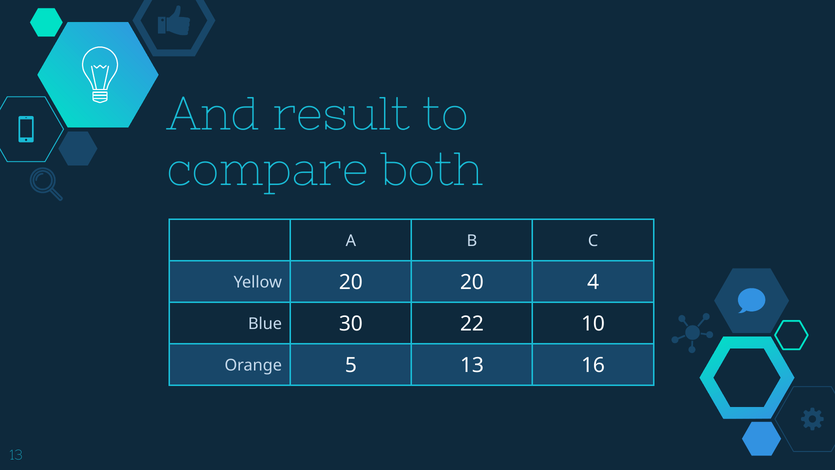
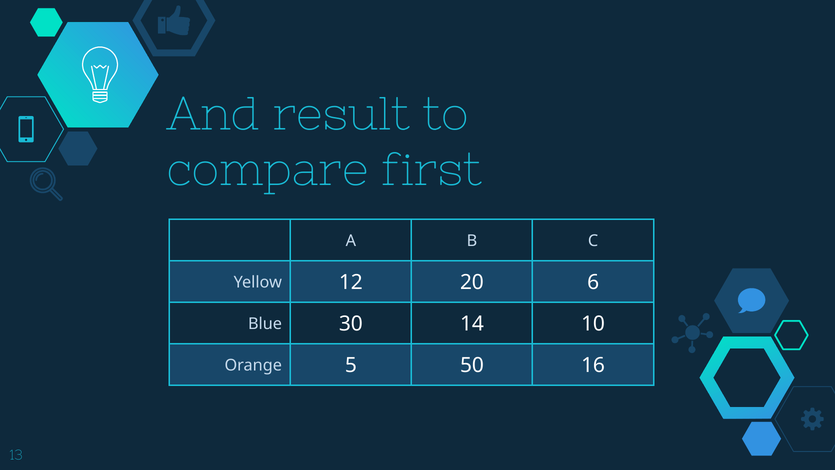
both: both -> first
Yellow 20: 20 -> 12
4: 4 -> 6
22: 22 -> 14
5 13: 13 -> 50
